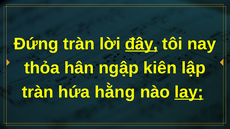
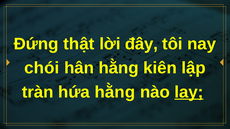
Đứng tràn: tràn -> thật
đây underline: present -> none
thỏa: thỏa -> chói
hân ngập: ngập -> hằng
